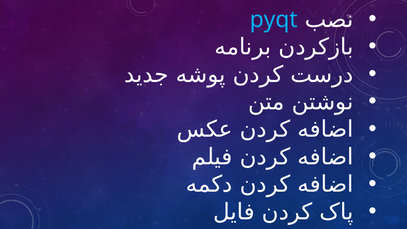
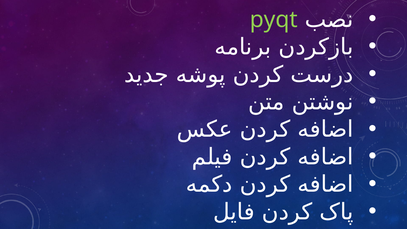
pyqt colour: light blue -> light green
